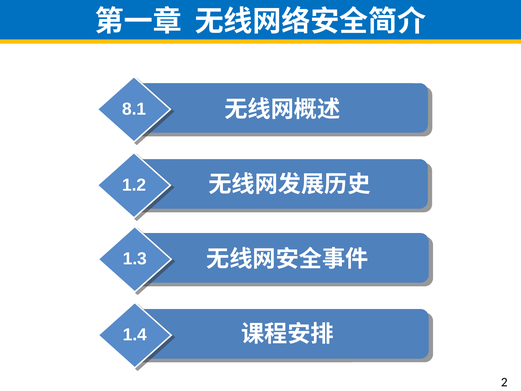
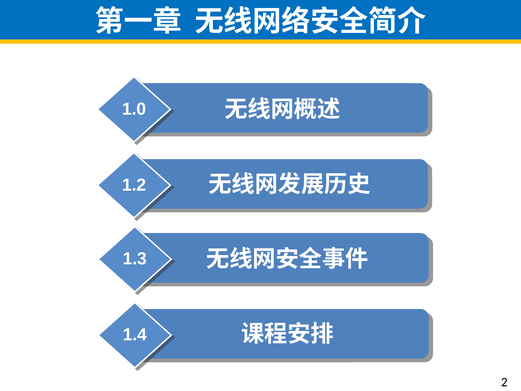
8.1: 8.1 -> 1.0
